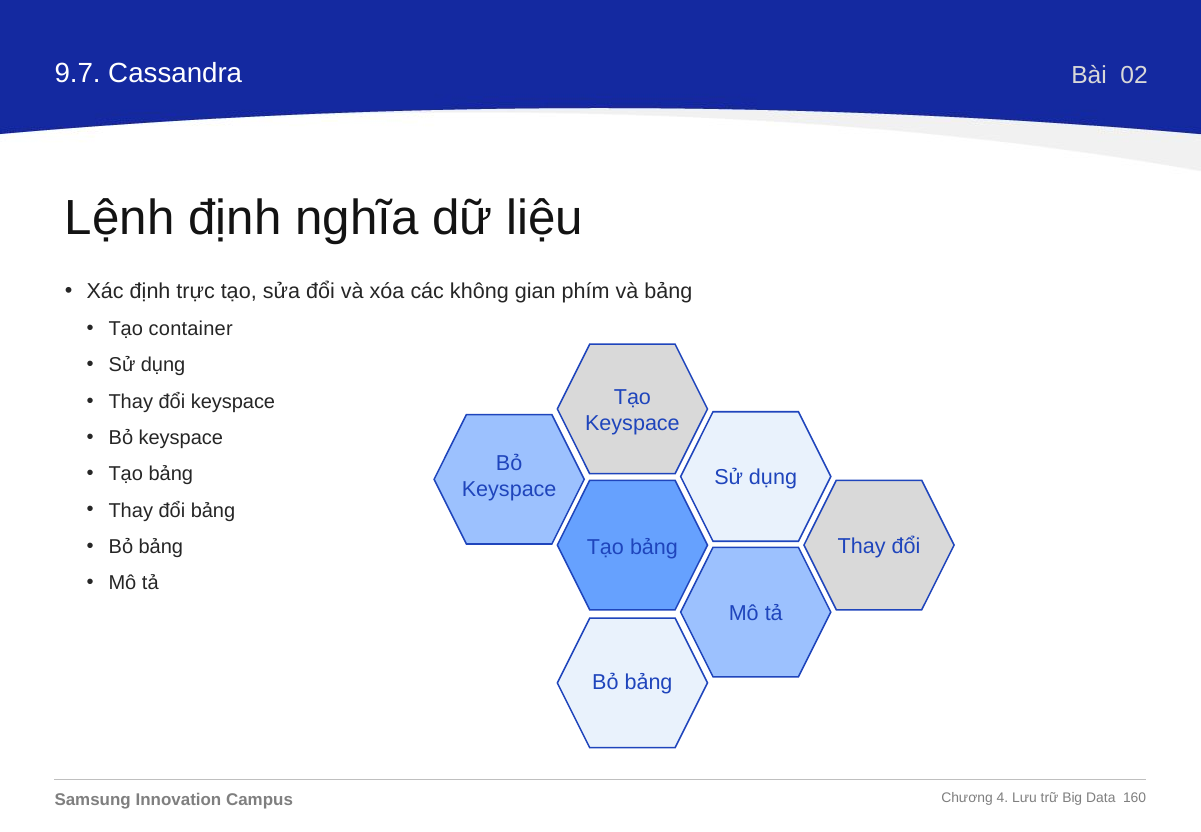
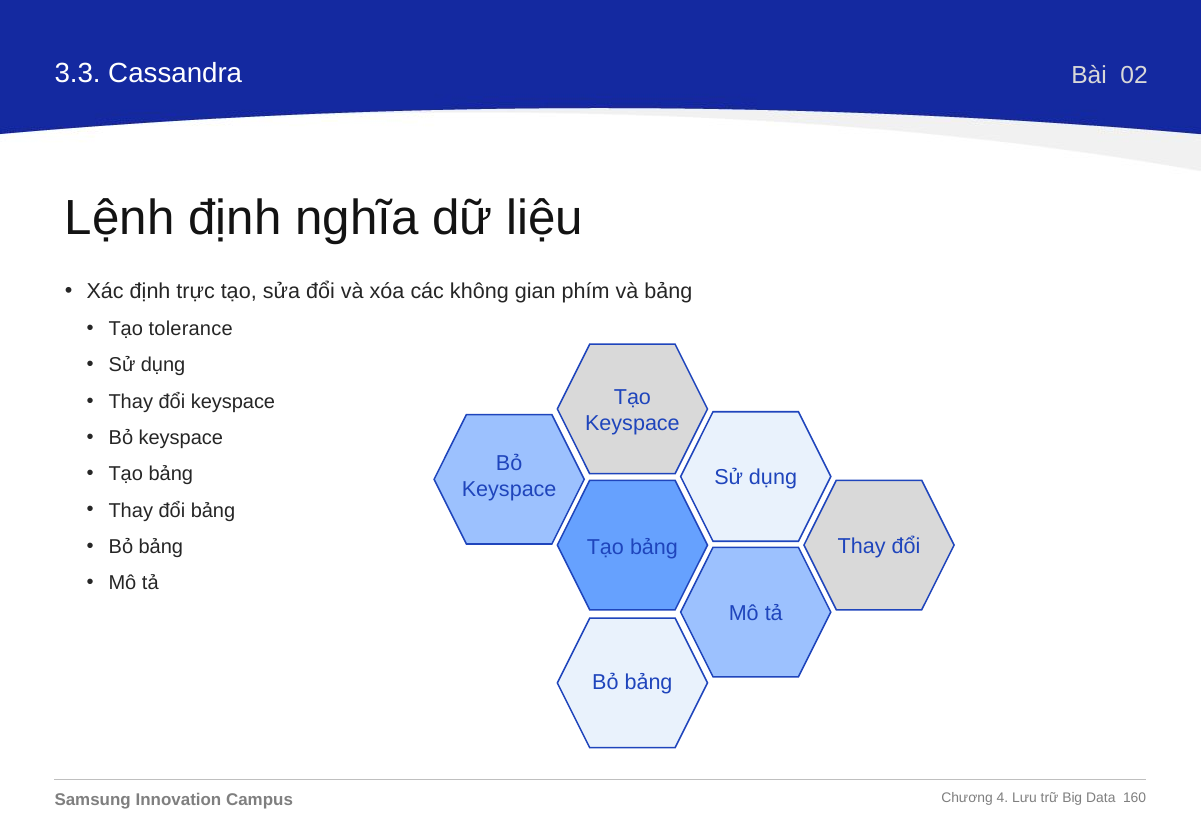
9.7: 9.7 -> 3.3
container: container -> tolerance
